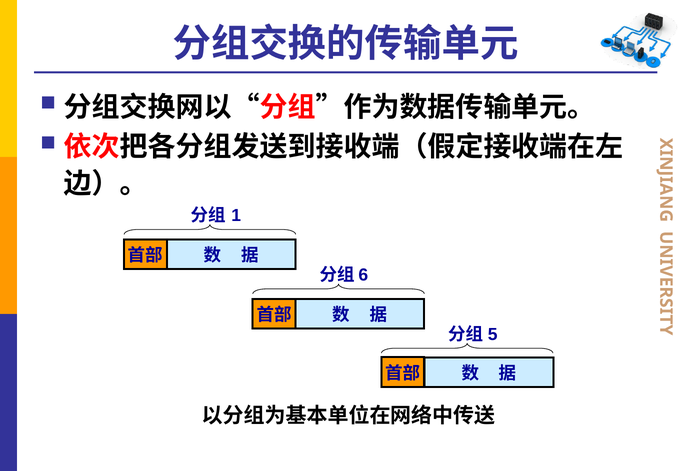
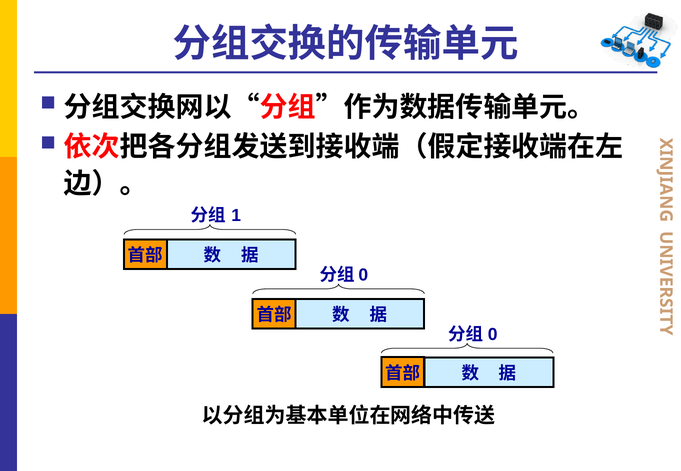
6 at (363, 275): 6 -> 0
5 at (493, 335): 5 -> 0
